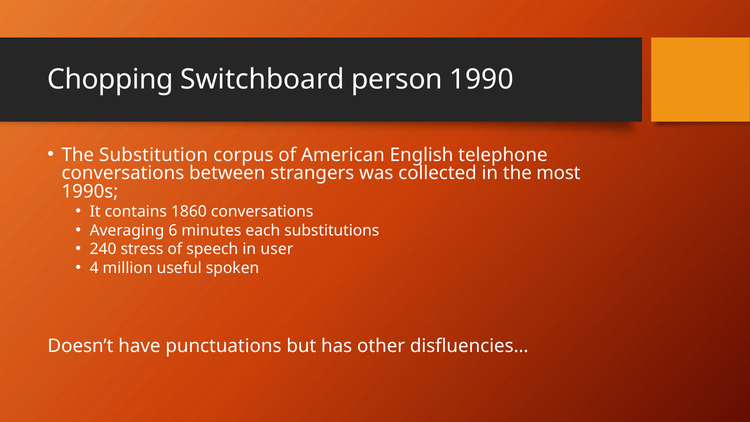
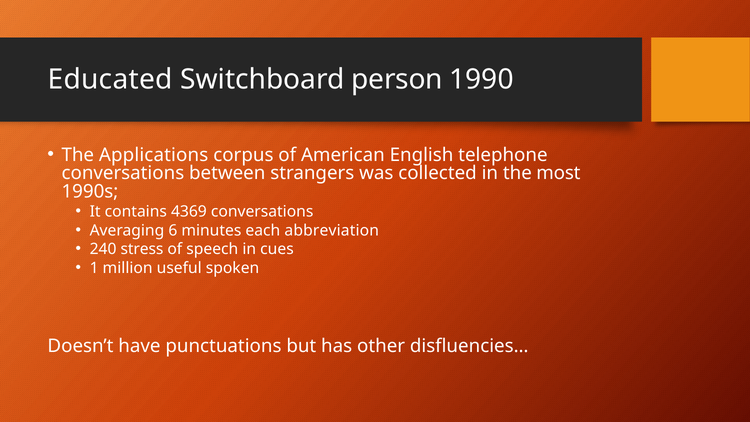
Chopping: Chopping -> Educated
Substitution: Substitution -> Applications
1860: 1860 -> 4369
substitutions: substitutions -> abbreviation
user: user -> cues
4: 4 -> 1
